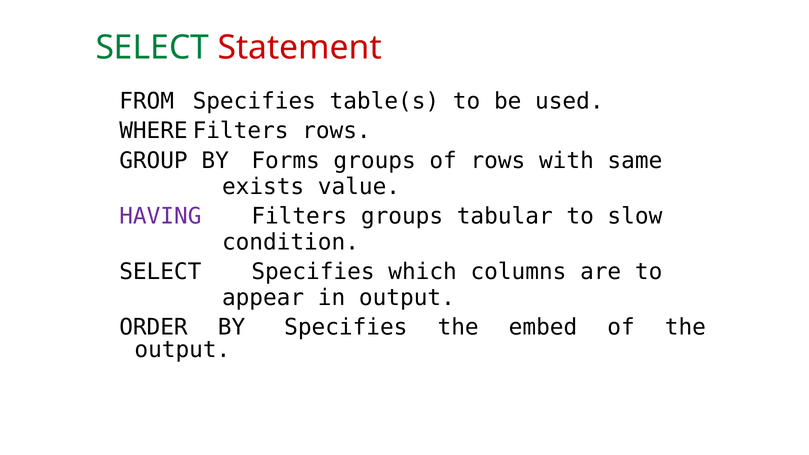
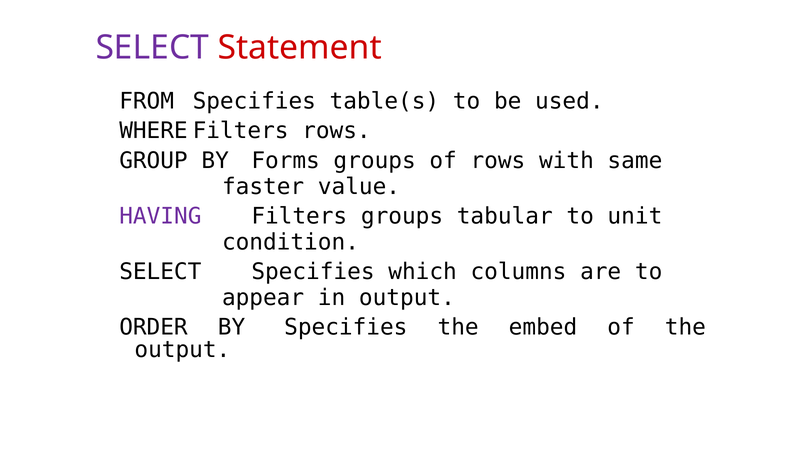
SELECT at (152, 48) colour: green -> purple
exists: exists -> faster
slow: slow -> unit
